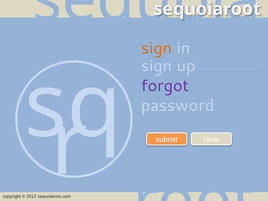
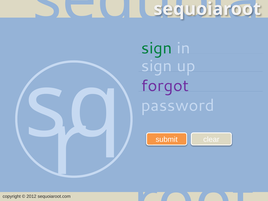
sign at (157, 48) colour: orange -> green
